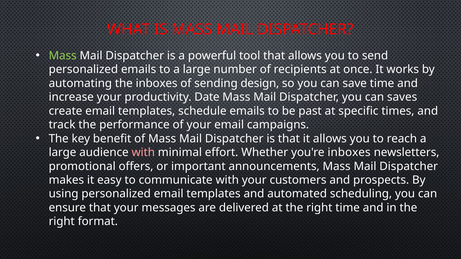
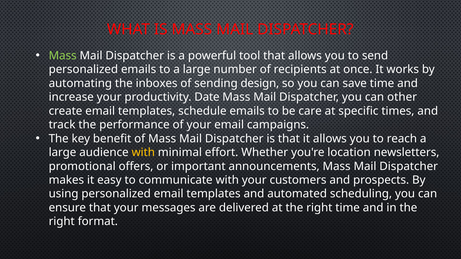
saves: saves -> other
past: past -> care
with at (143, 153) colour: pink -> yellow
you're inboxes: inboxes -> location
